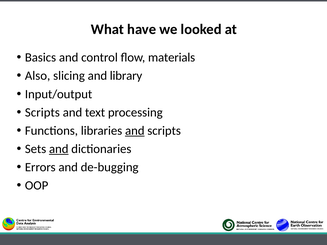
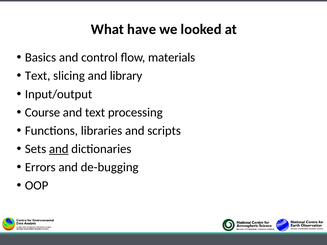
Also at (38, 76): Also -> Text
Scripts at (42, 112): Scripts -> Course
and at (135, 131) underline: present -> none
